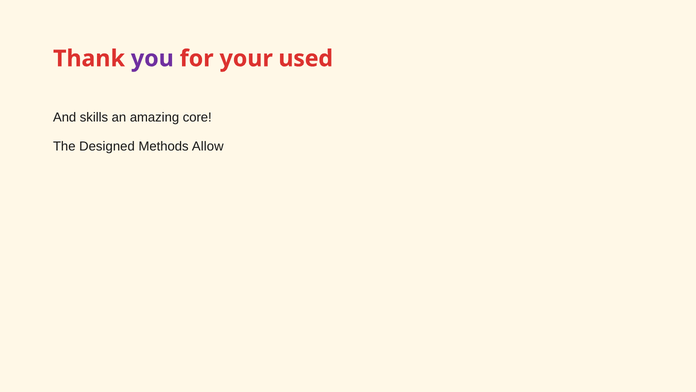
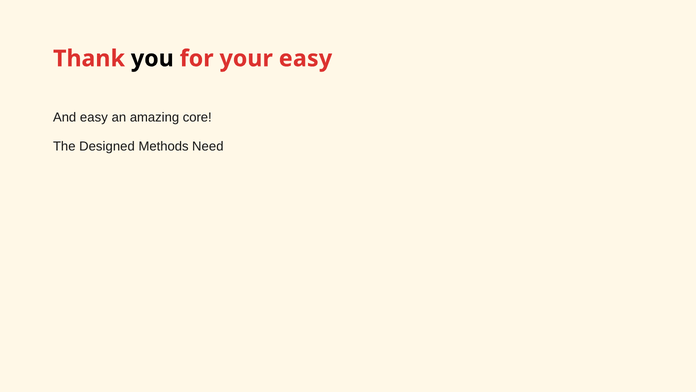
you colour: purple -> black
your used: used -> easy
And skills: skills -> easy
Allow: Allow -> Need
